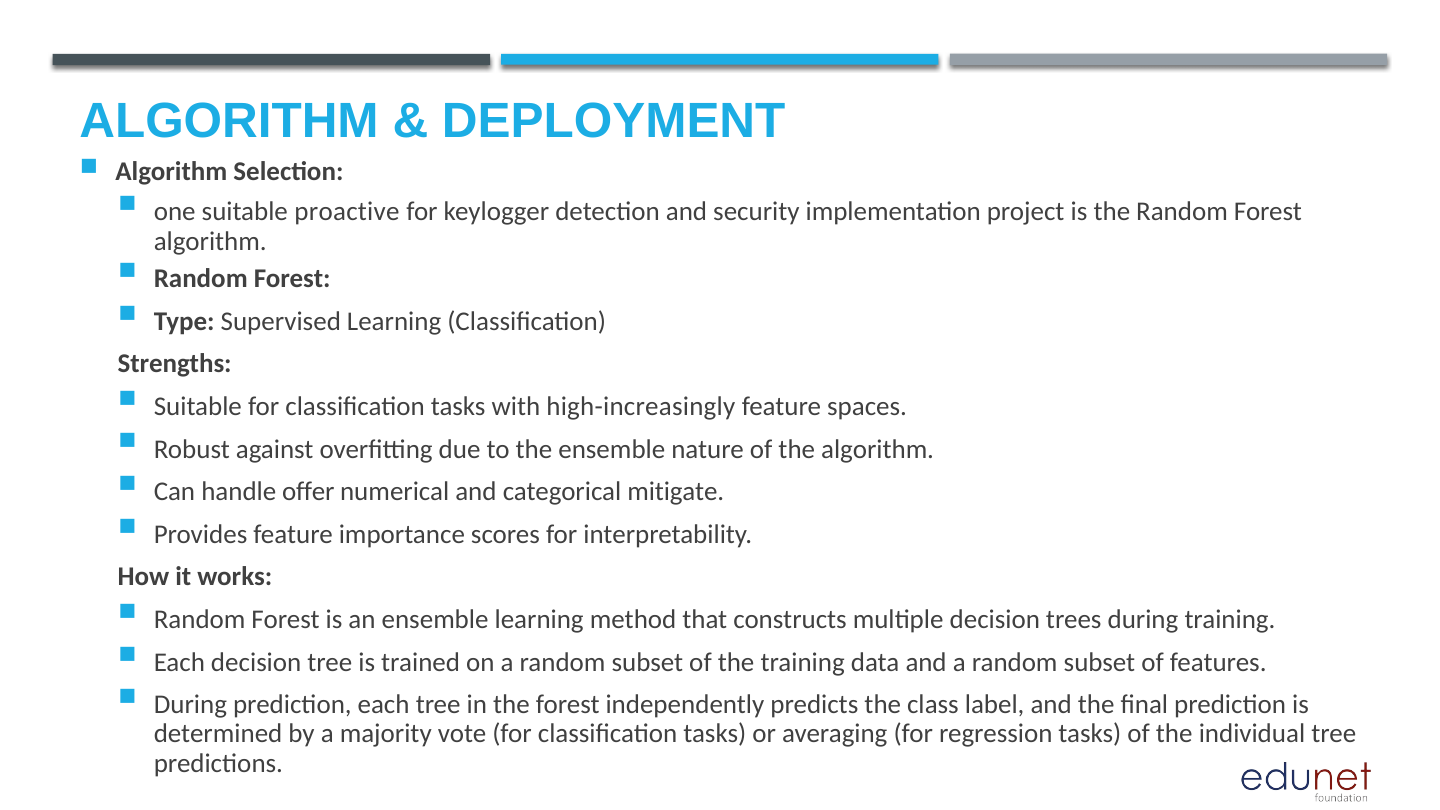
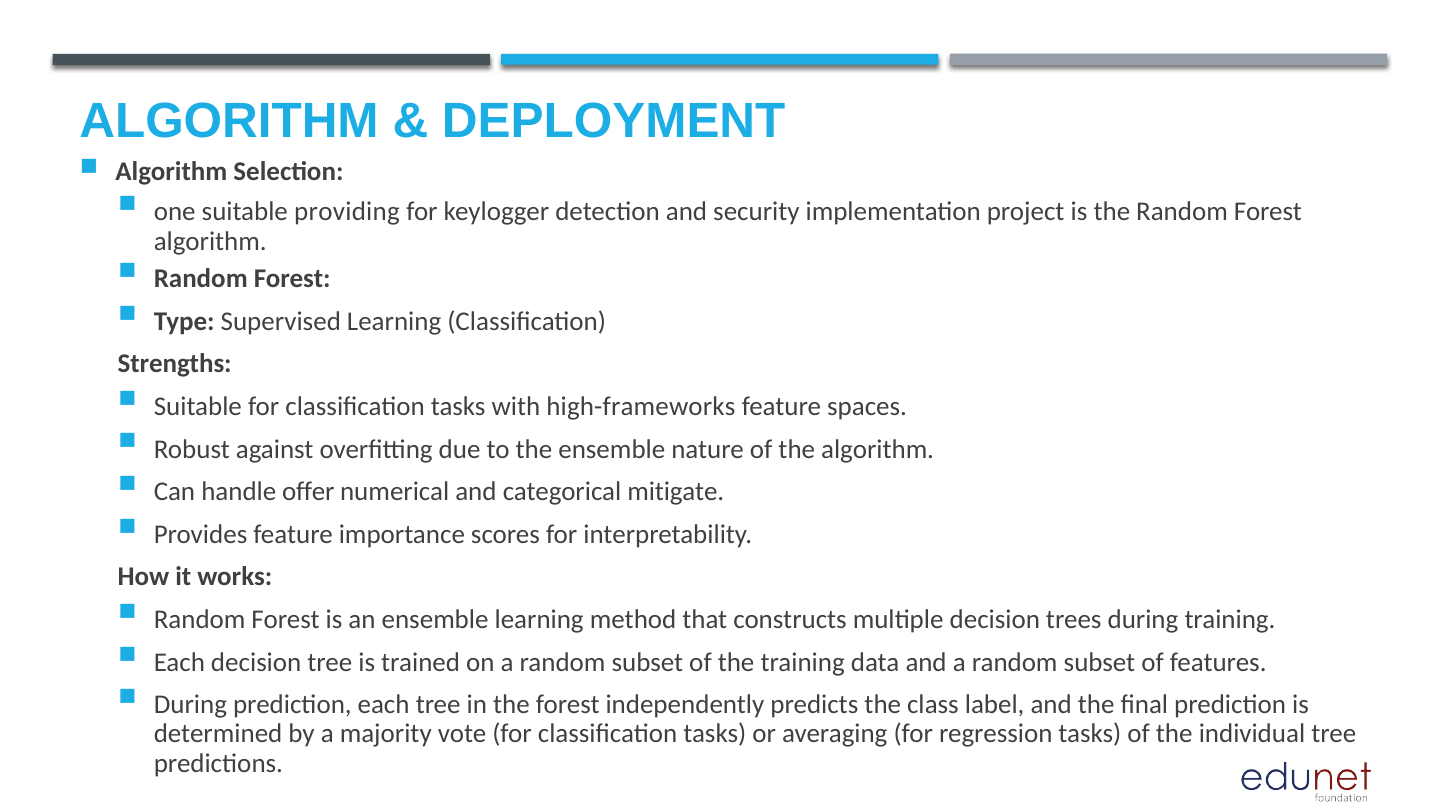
proactive: proactive -> providing
high-increasingly: high-increasingly -> high-frameworks
